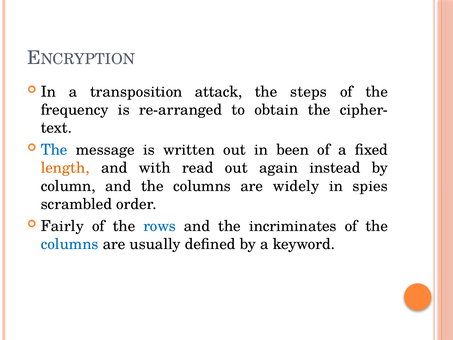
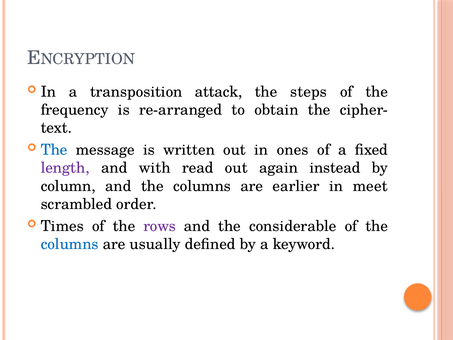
been: been -> ones
length colour: orange -> purple
widely: widely -> earlier
spies: spies -> meet
Fairly: Fairly -> Times
rows colour: blue -> purple
incriminates: incriminates -> considerable
